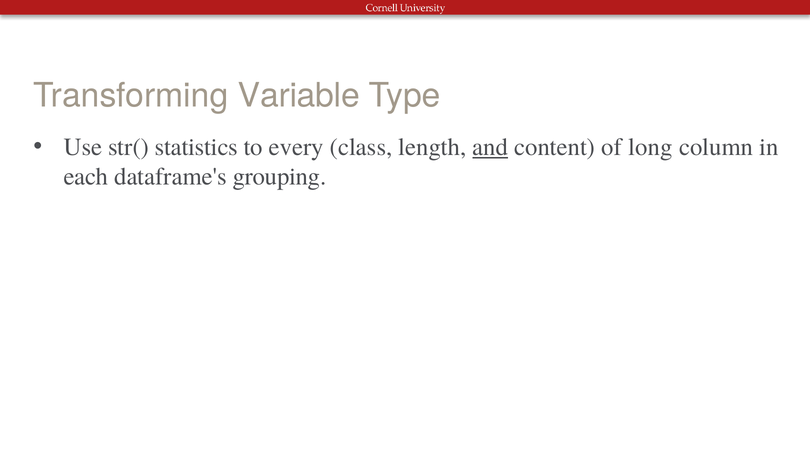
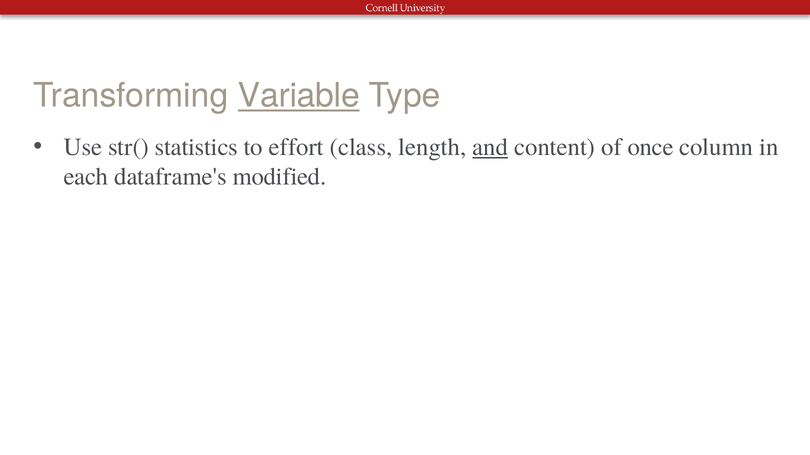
Variable underline: none -> present
every: every -> effort
long: long -> once
grouping: grouping -> modified
